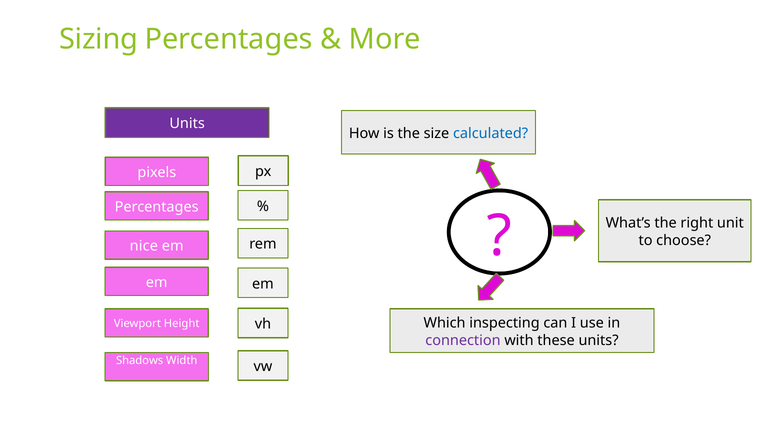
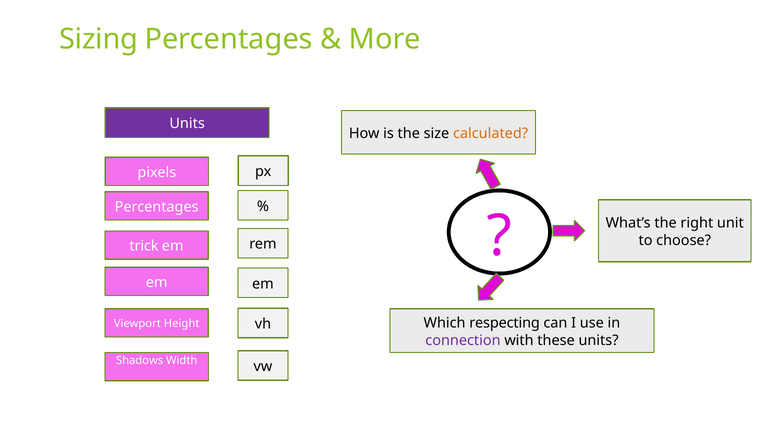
calculated colour: blue -> orange
nice: nice -> trick
inspecting: inspecting -> respecting
